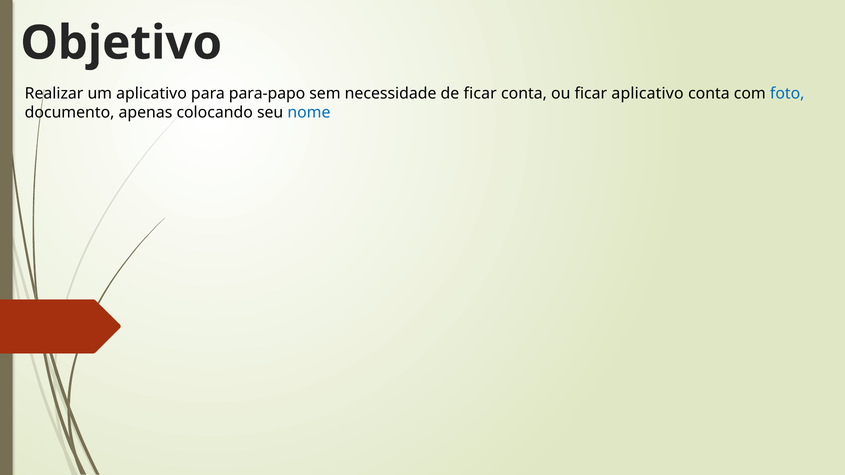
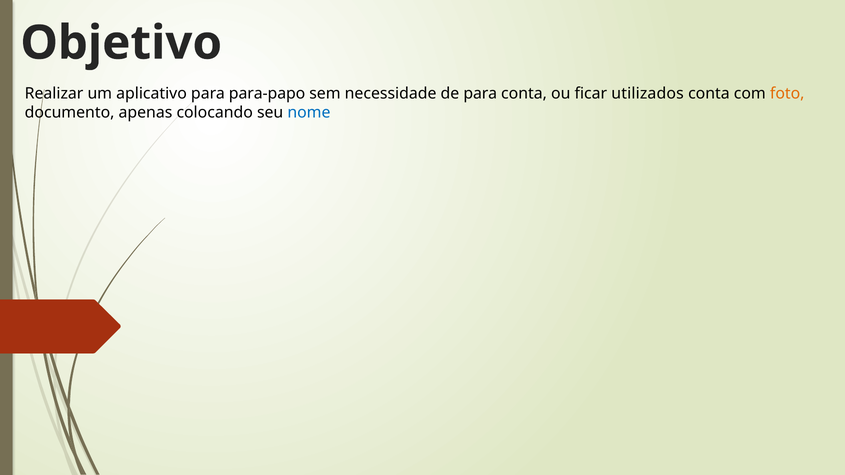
de ficar: ficar -> para
ficar aplicativo: aplicativo -> utilizados
foto colour: blue -> orange
